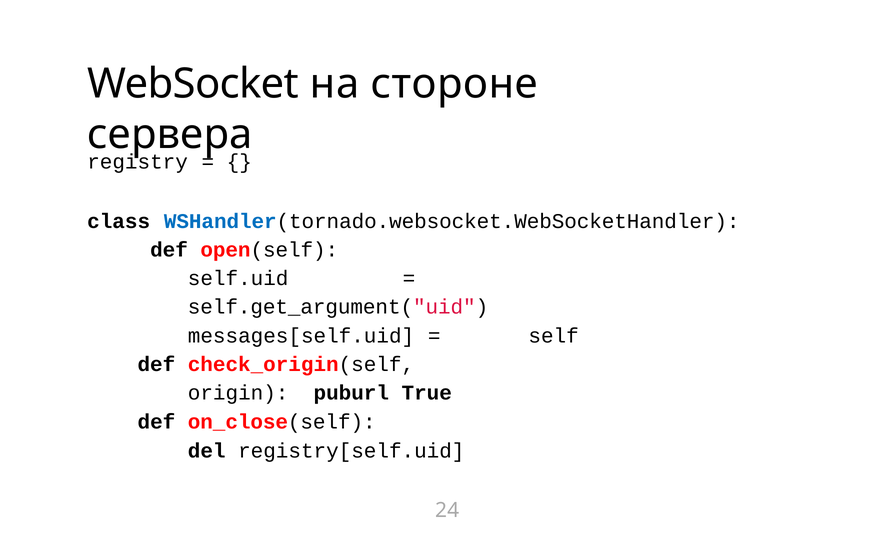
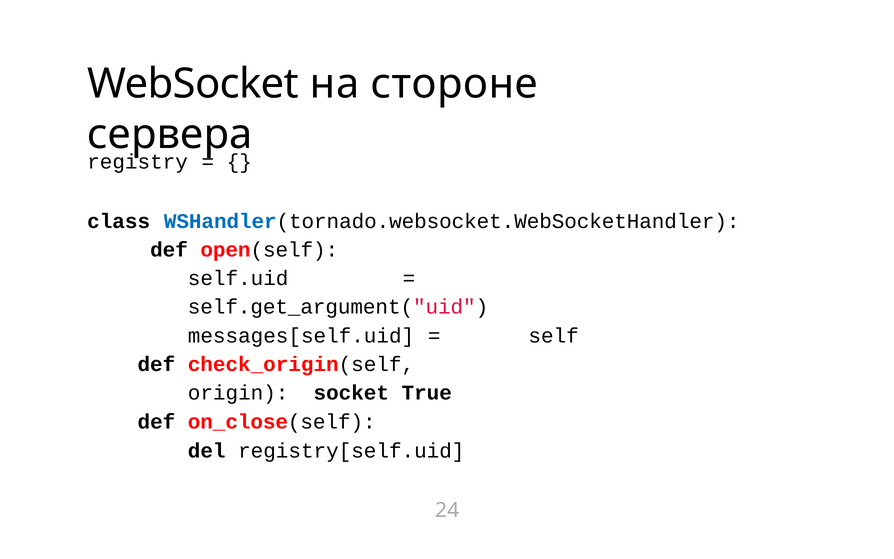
puburl: puburl -> socket
